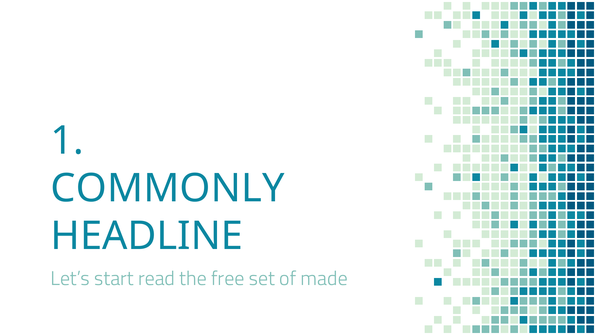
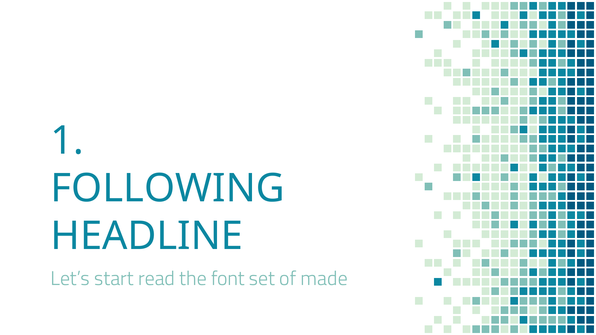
COMMONLY: COMMONLY -> FOLLOWING
free: free -> font
